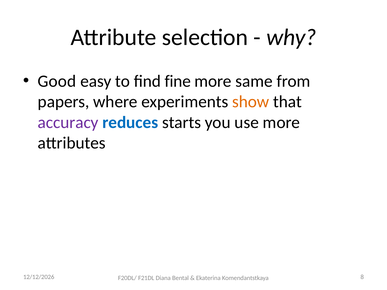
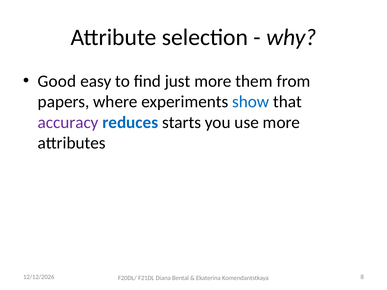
fine: fine -> just
same: same -> them
show colour: orange -> blue
